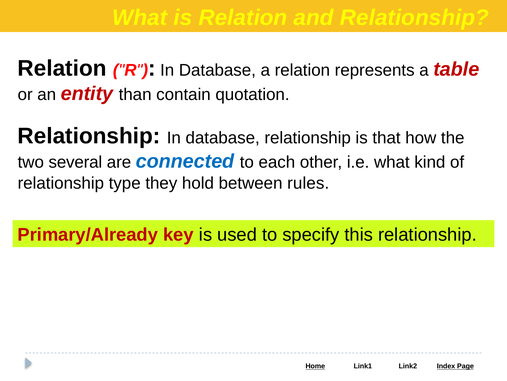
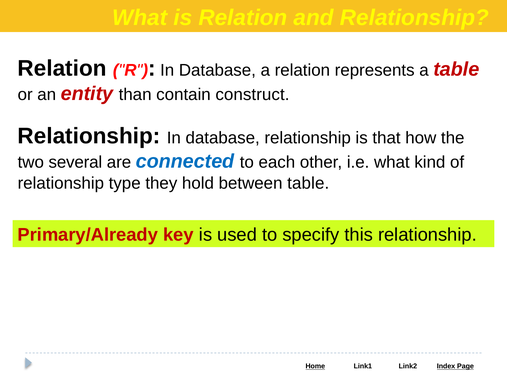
quotation: quotation -> construct
between rules: rules -> table
